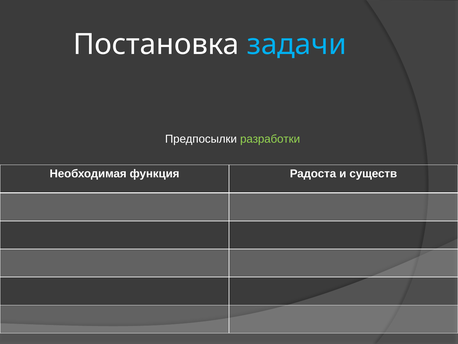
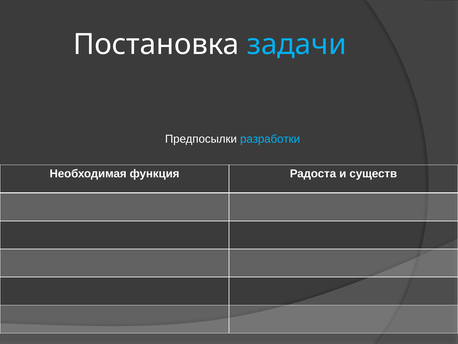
разработки colour: light green -> light blue
